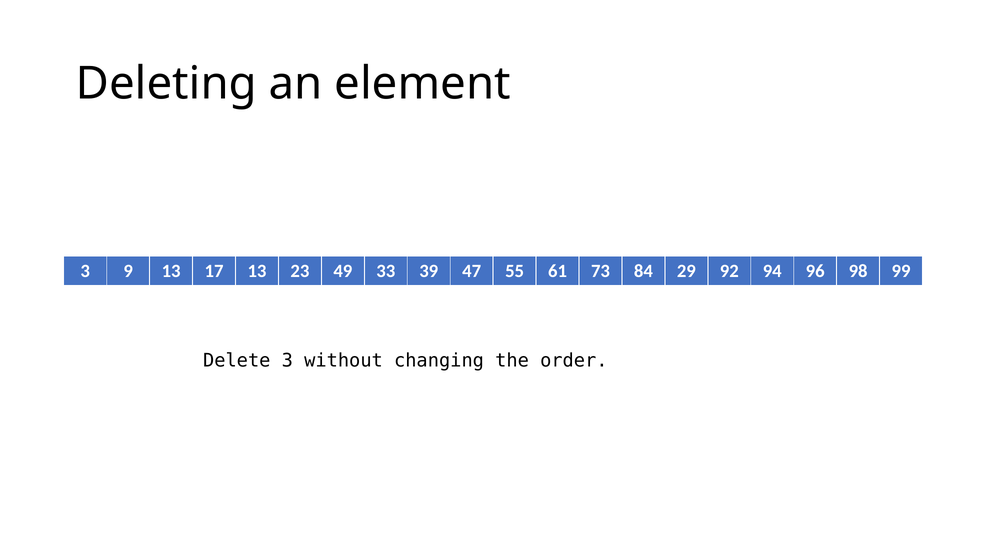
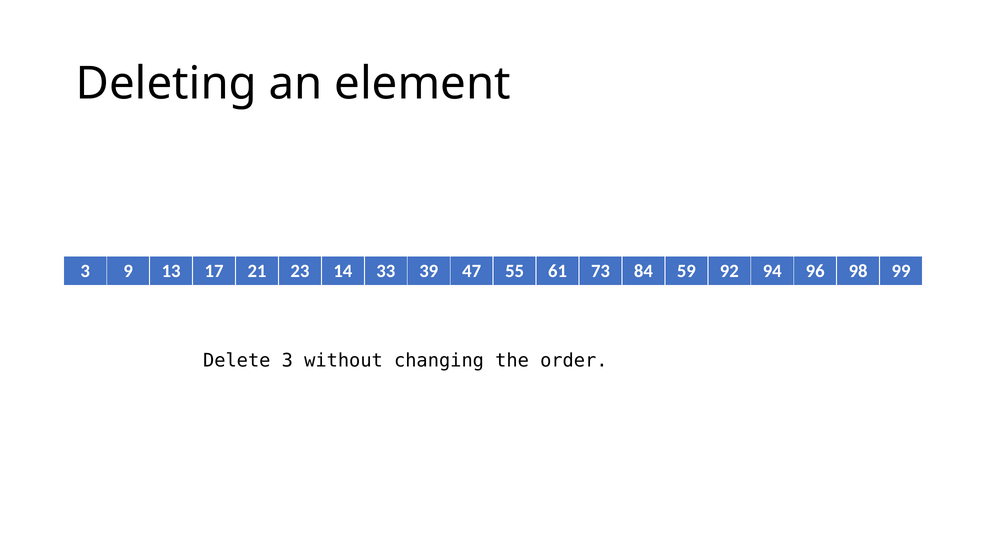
17 13: 13 -> 21
49: 49 -> 14
29: 29 -> 59
